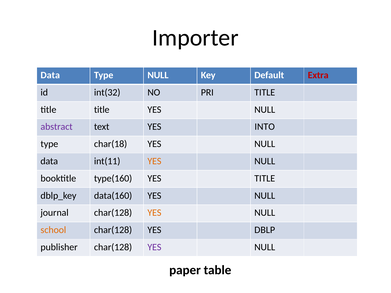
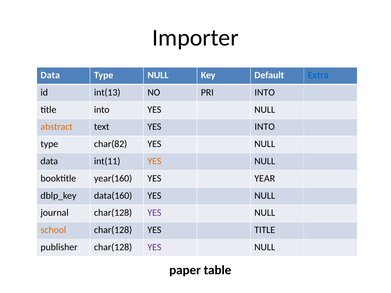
Extra colour: red -> blue
int(32: int(32 -> int(13
PRI TITLE: TITLE -> INTO
title at (102, 110): title -> into
abstract colour: purple -> orange
char(18: char(18 -> char(82
type(160: type(160 -> year(160
YES TITLE: TITLE -> YEAR
YES at (154, 213) colour: orange -> purple
YES DBLP: DBLP -> TITLE
